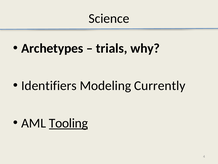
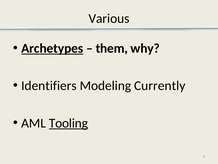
Science: Science -> Various
Archetypes underline: none -> present
trials: trials -> them
